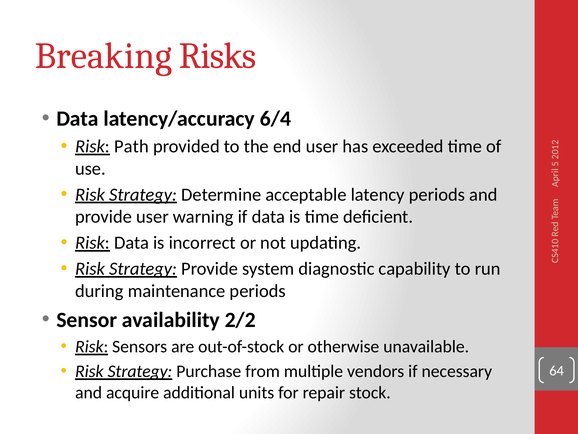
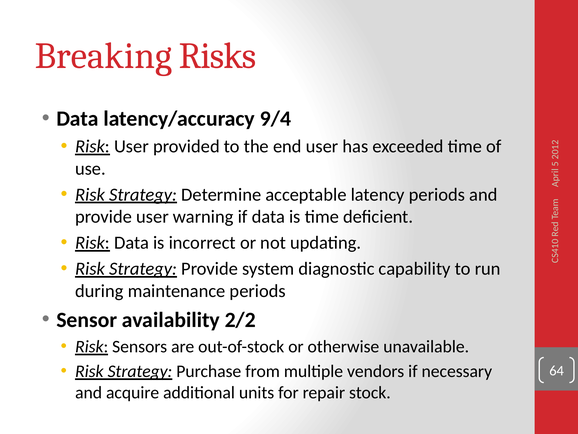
6/4: 6/4 -> 9/4
Risk Path: Path -> User
